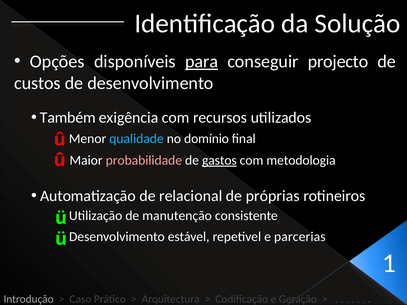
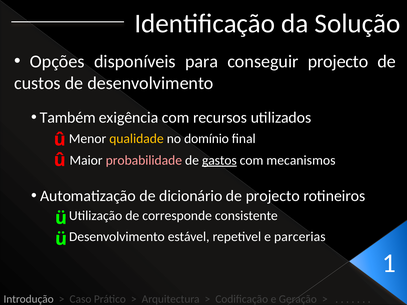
para underline: present -> none
qualidade colour: light blue -> yellow
metodologia: metodologia -> mecanismos
relacional: relacional -> dicionário
de próprias: próprias -> projecto
manutenção: manutenção -> corresponde
